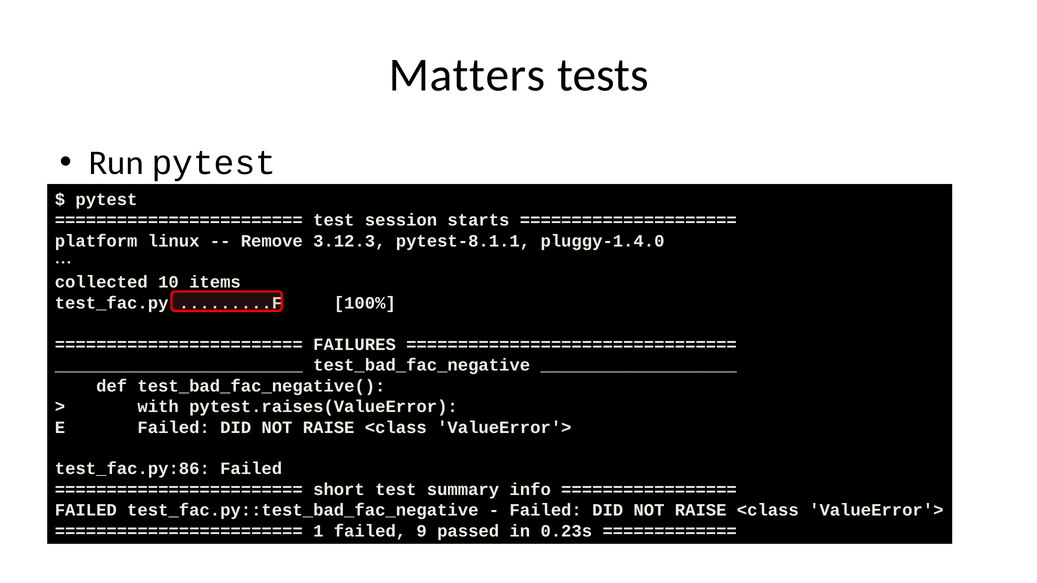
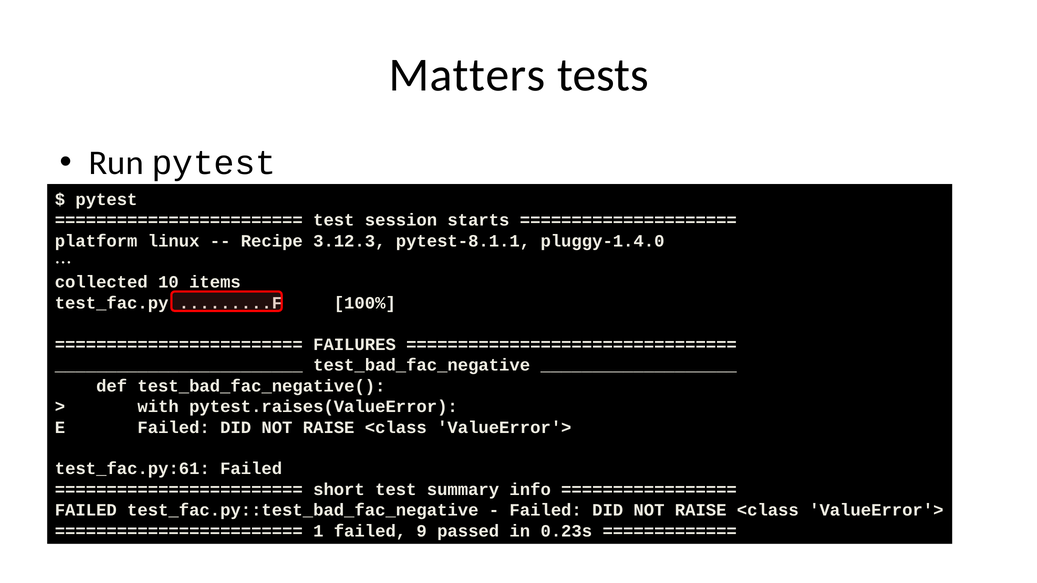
Remove: Remove -> Recipe
test_fac.py:86: test_fac.py:86 -> test_fac.py:61
